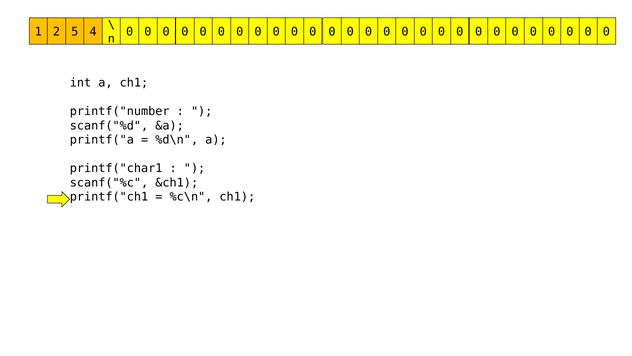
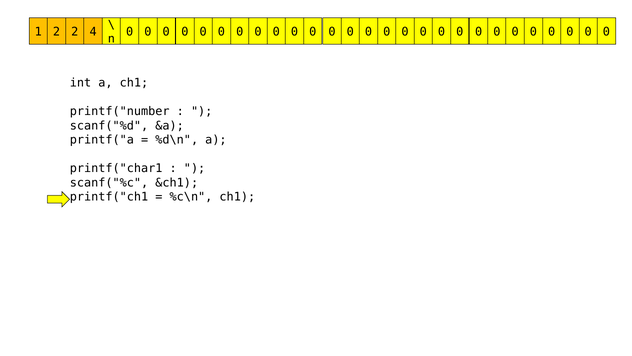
2 5: 5 -> 2
